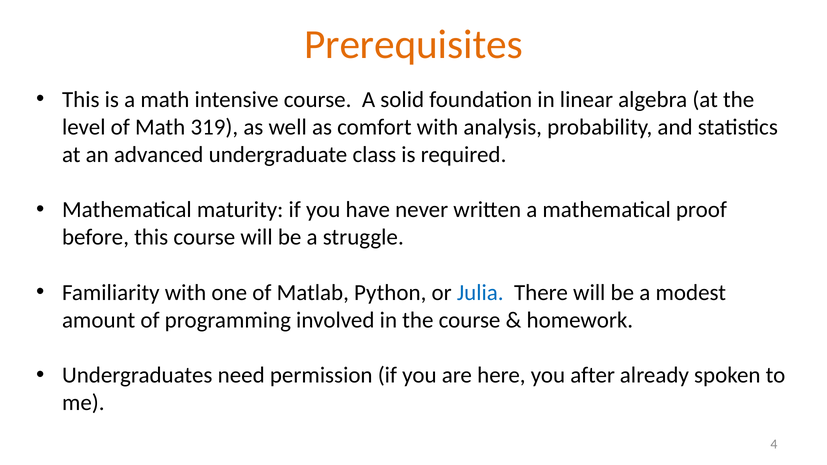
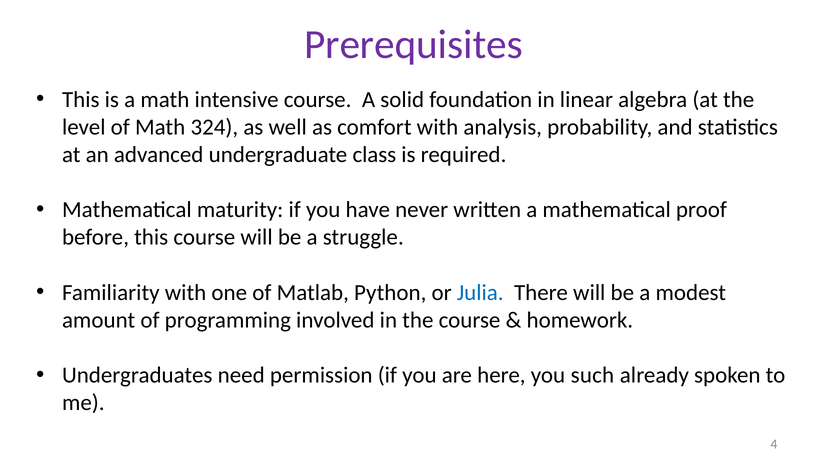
Prerequisites colour: orange -> purple
319: 319 -> 324
after: after -> such
